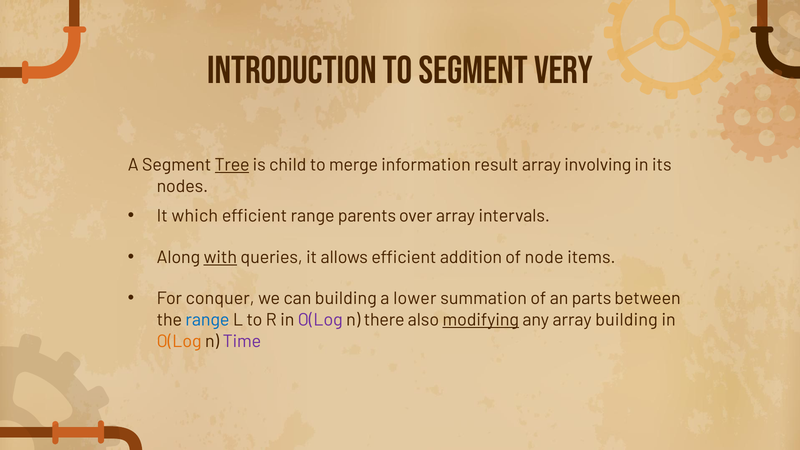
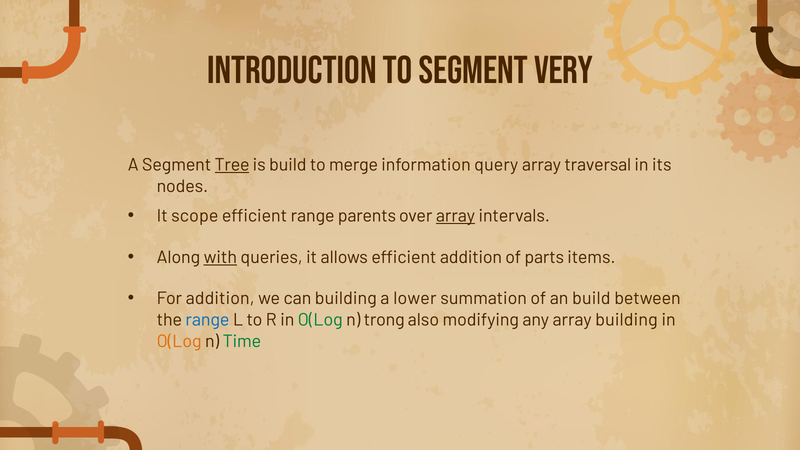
is child: child -> build
result: result -> query
involving: involving -> traversal
which: which -> scope
array at (455, 216) underline: none -> present
node: node -> parts
For conquer: conquer -> addition
an parts: parts -> build
O(Log at (320, 320) colour: purple -> green
there: there -> trong
modifying underline: present -> none
Time colour: purple -> green
